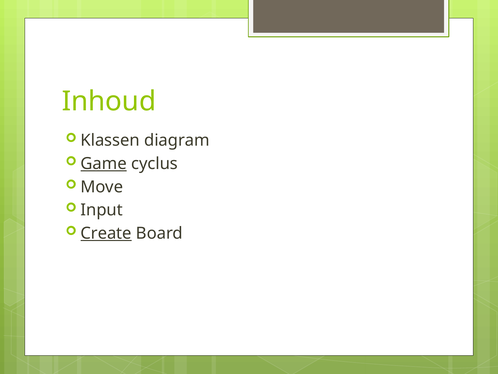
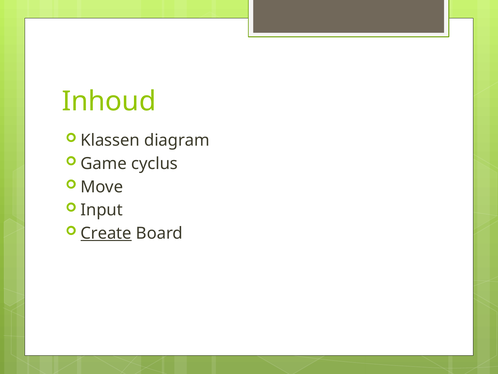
Game underline: present -> none
